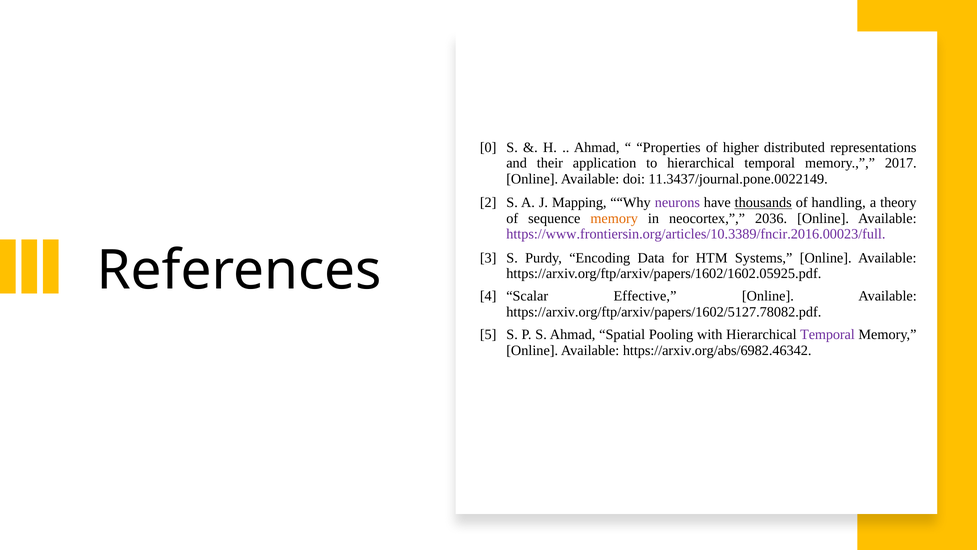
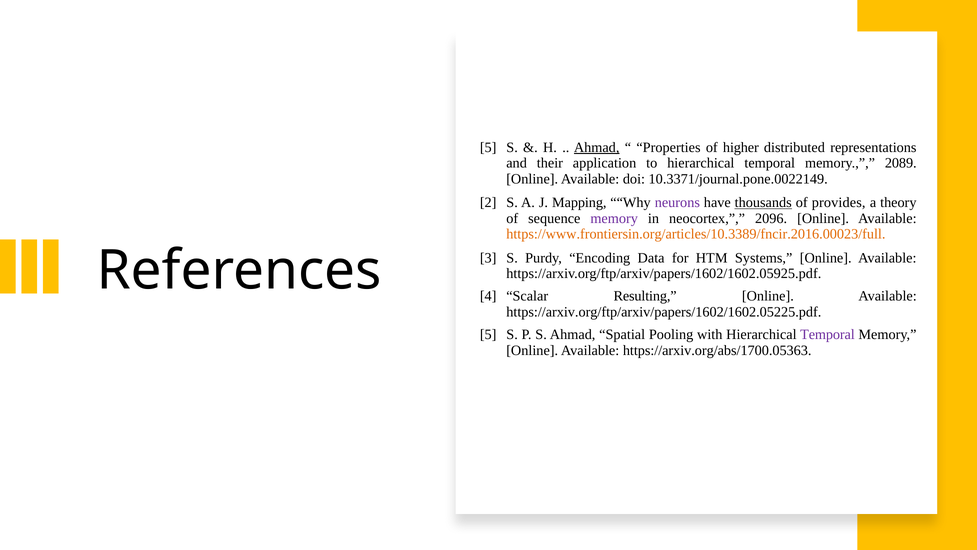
0 at (488, 147): 0 -> 5
Ahmad at (597, 147) underline: none -> present
2017: 2017 -> 2089
11.3437/journal.pone.0022149: 11.3437/journal.pone.0022149 -> 10.3371/journal.pone.0022149
handling: handling -> provides
memory at (614, 218) colour: orange -> purple
2036: 2036 -> 2096
https://www.frontiersin.org/articles/10.3389/fncir.2016.00023/full colour: purple -> orange
Effective: Effective -> Resulting
https://arxiv.org/ftp/arxiv/papers/1602/5127.78082.pdf: https://arxiv.org/ftp/arxiv/papers/1602/5127.78082.pdf -> https://arxiv.org/ftp/arxiv/papers/1602/1602.05225.pdf
https://arxiv.org/abs/6982.46342: https://arxiv.org/abs/6982.46342 -> https://arxiv.org/abs/1700.05363
